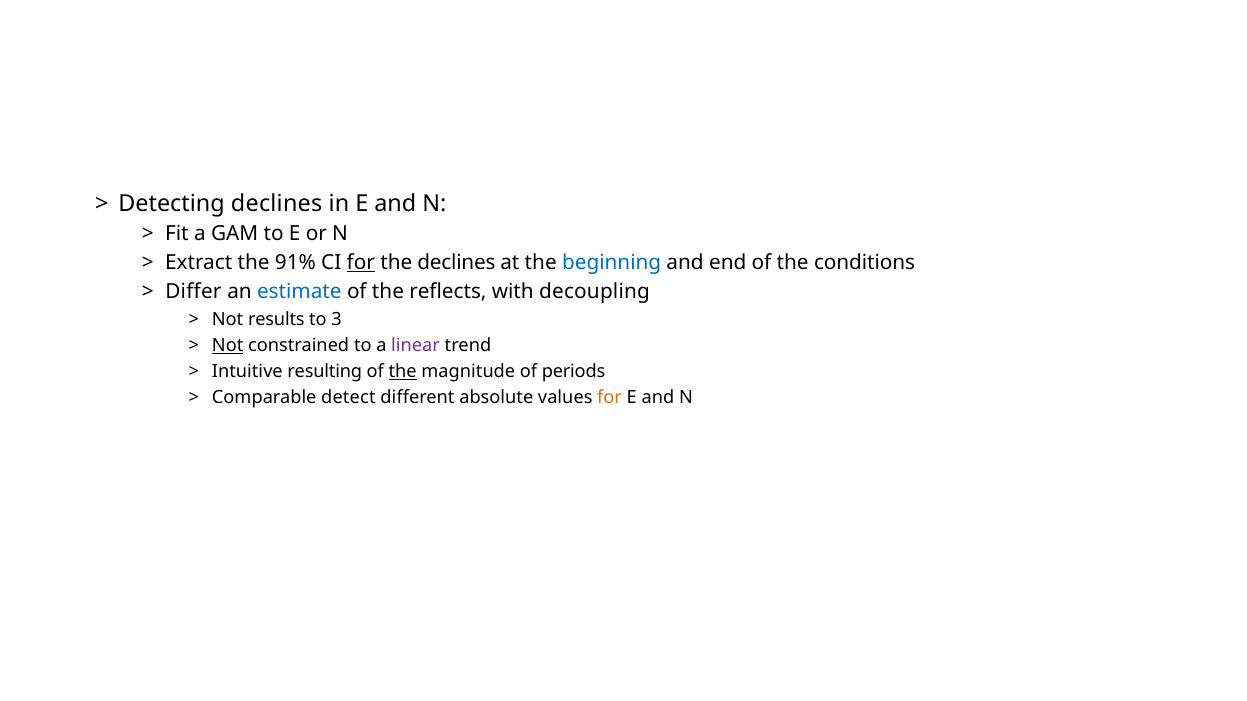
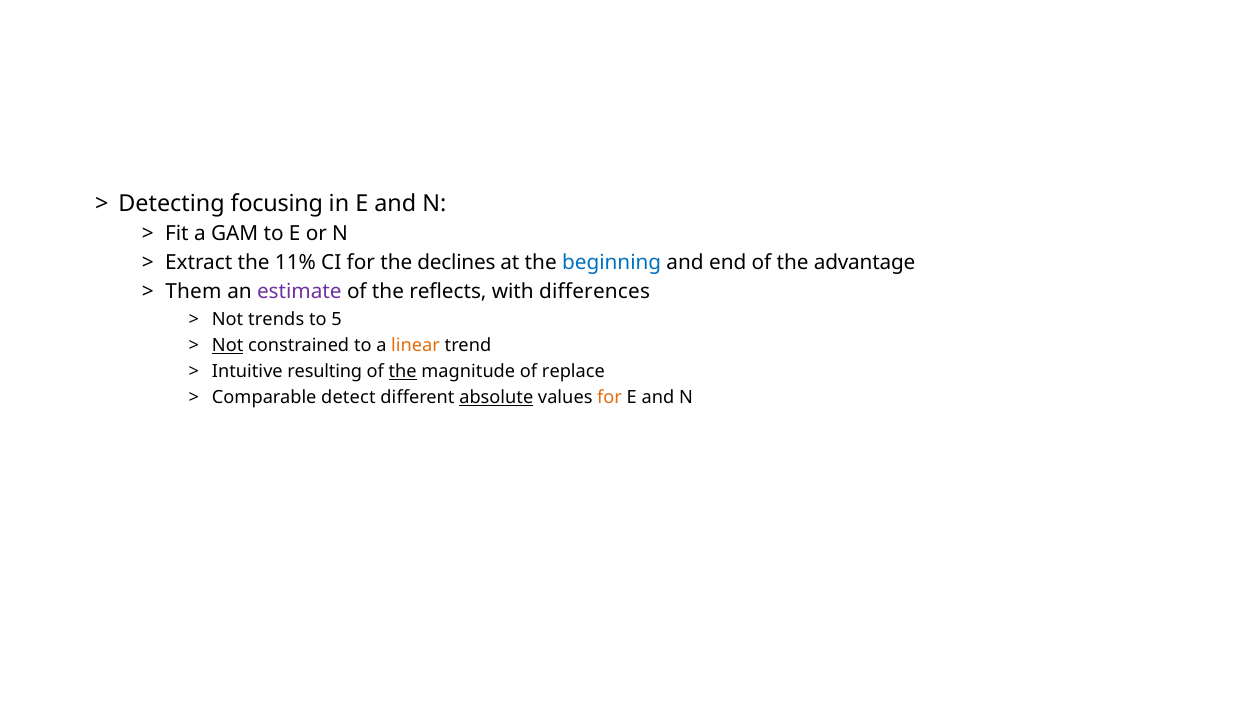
Detecting declines: declines -> focusing
91%: 91% -> 11%
for at (361, 263) underline: present -> none
conditions: conditions -> advantage
Differ: Differ -> Them
estimate colour: blue -> purple
decoupling: decoupling -> differences
results: results -> trends
3: 3 -> 5
linear colour: purple -> orange
periods: periods -> replace
absolute underline: none -> present
